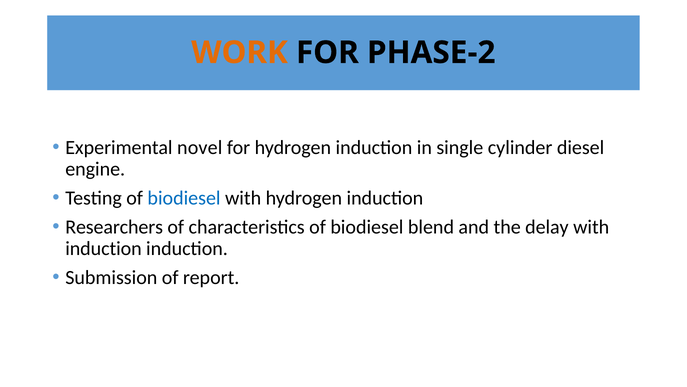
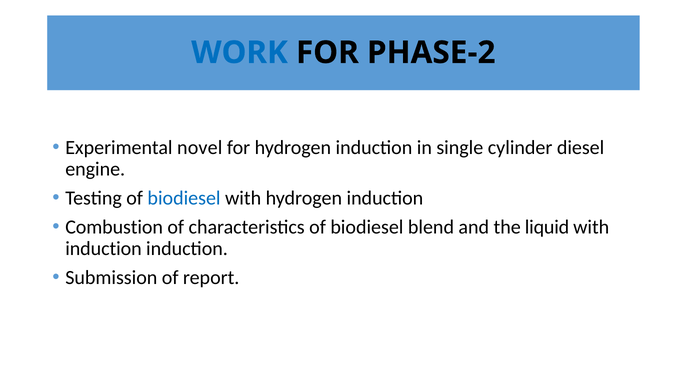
WORK colour: orange -> blue
Researchers: Researchers -> Combustion
delay: delay -> liquid
